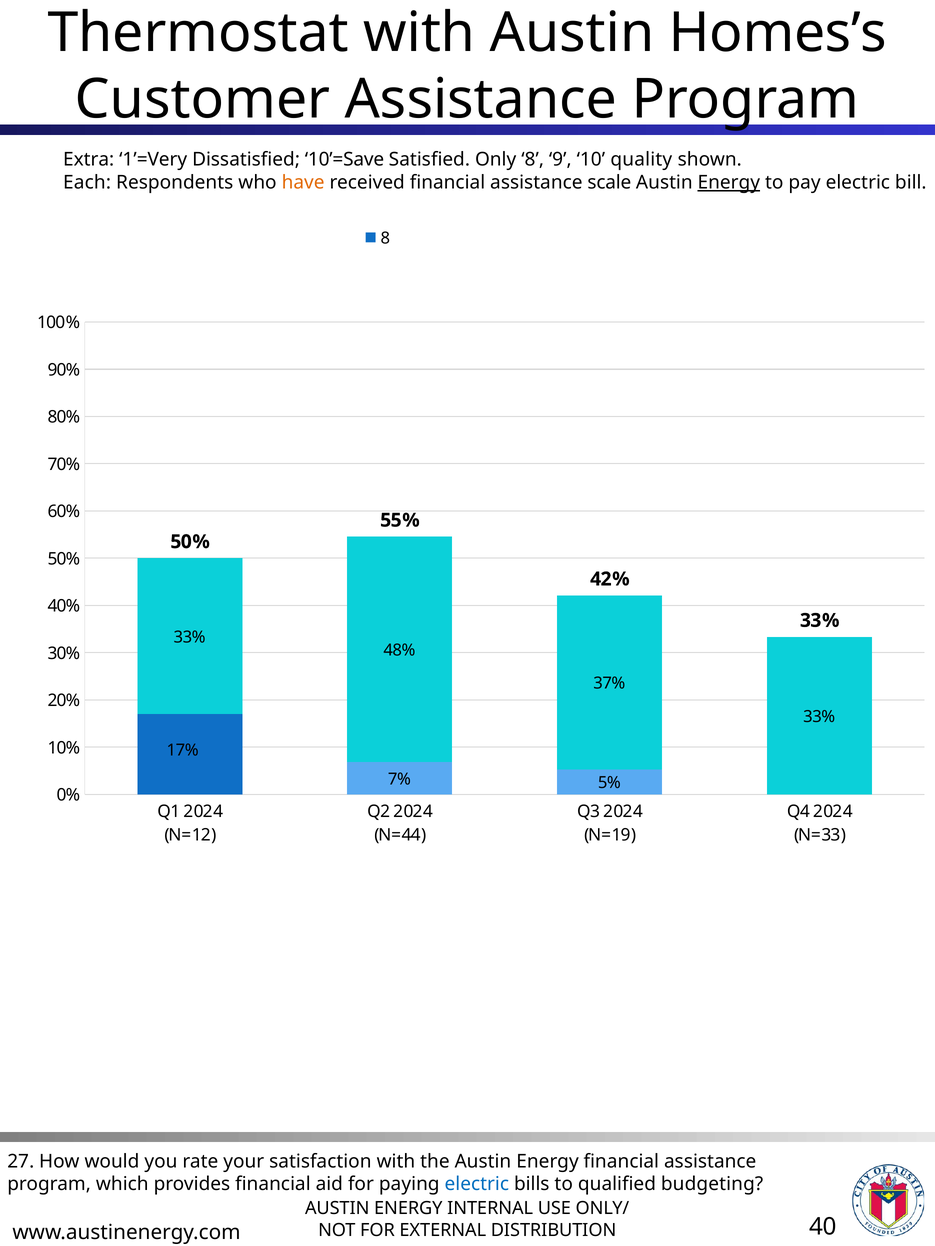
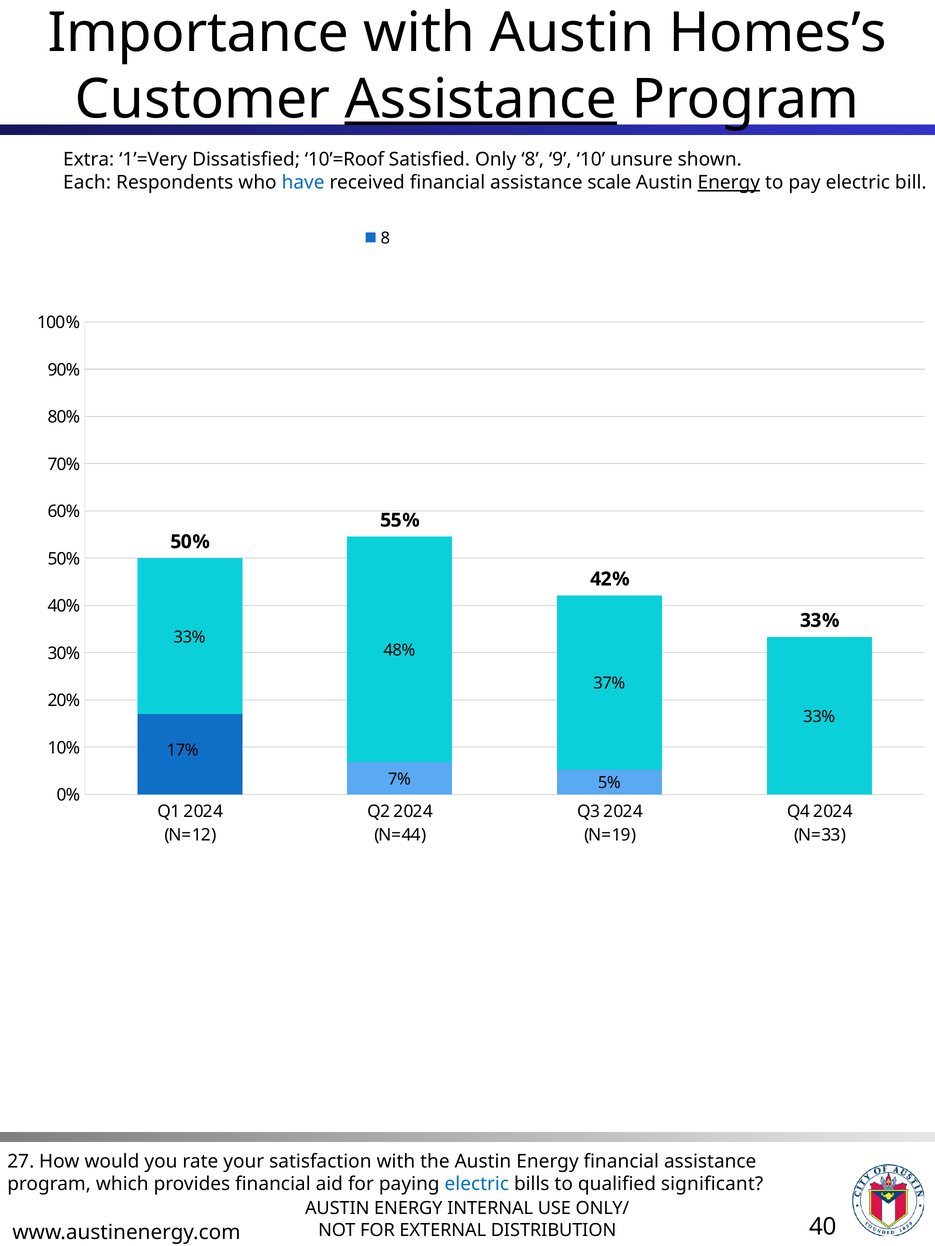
Thermostat: Thermostat -> Importance
Assistance at (481, 99) underline: none -> present
10’=Save: 10’=Save -> 10’=Roof
quality: quality -> unsure
have colour: orange -> blue
budgeting: budgeting -> significant
